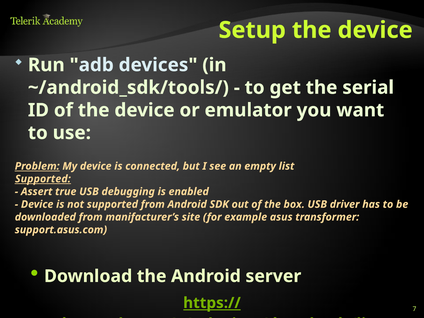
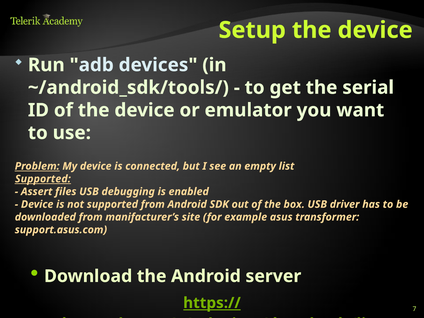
true: true -> files
